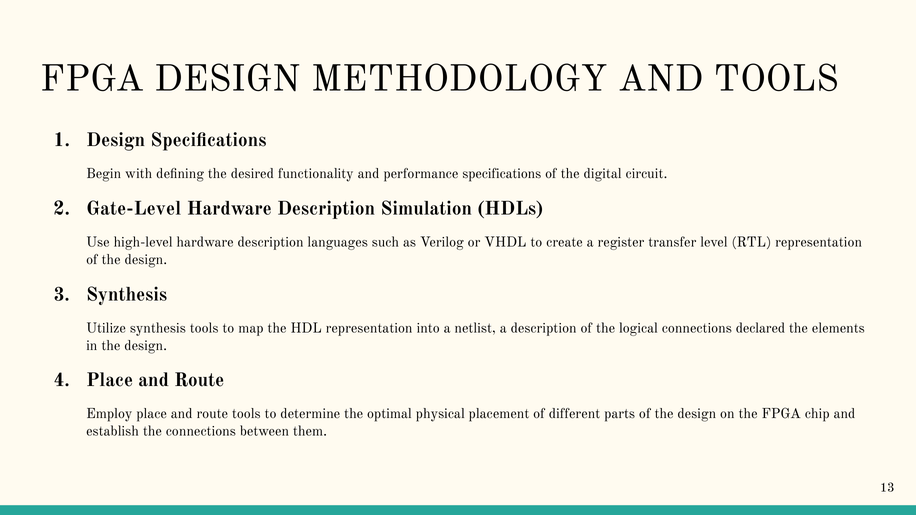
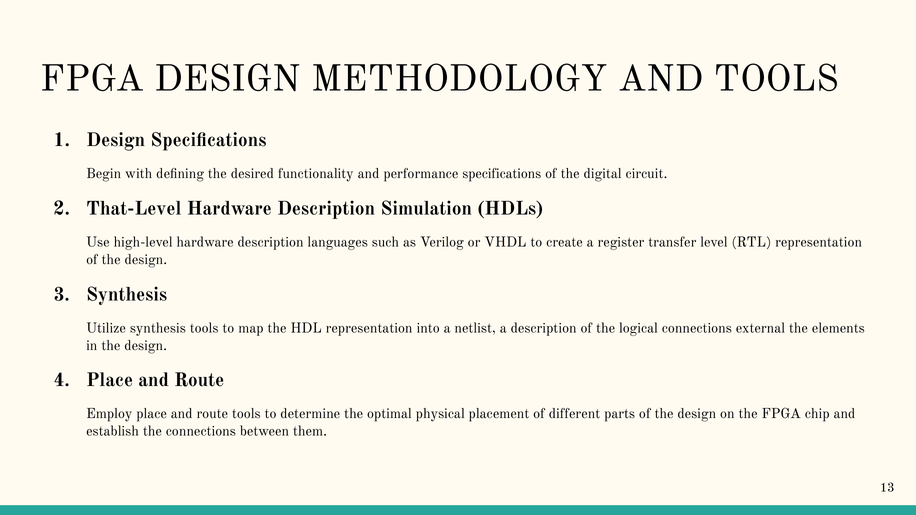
Gate-Level: Gate-Level -> That-Level
declared: declared -> external
